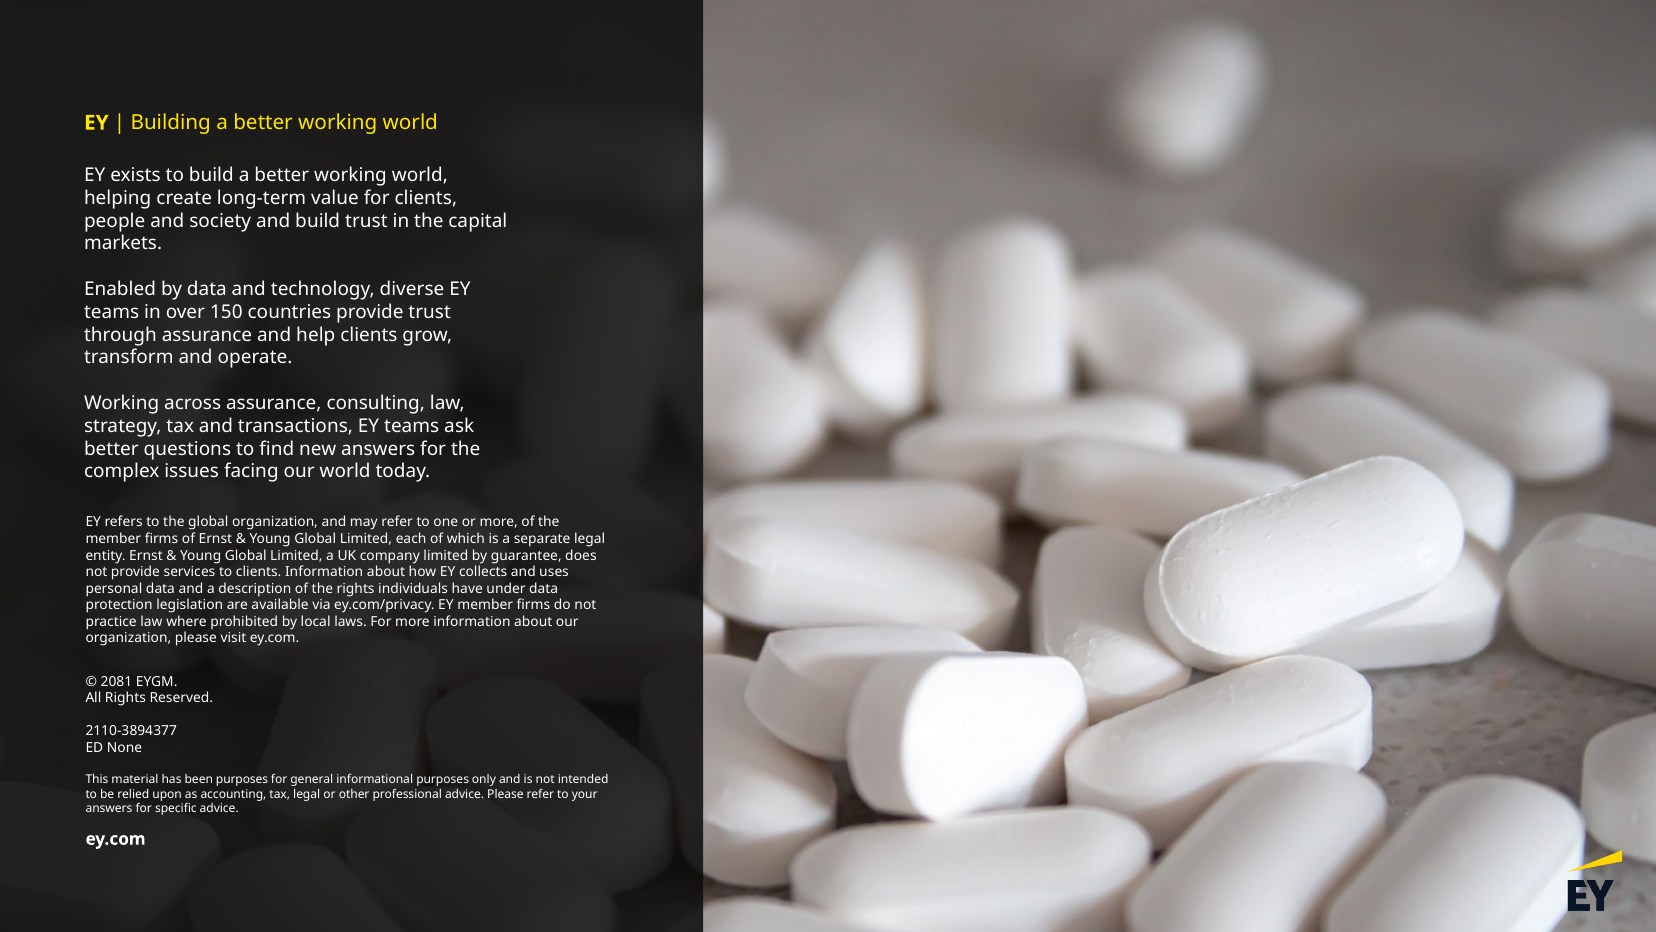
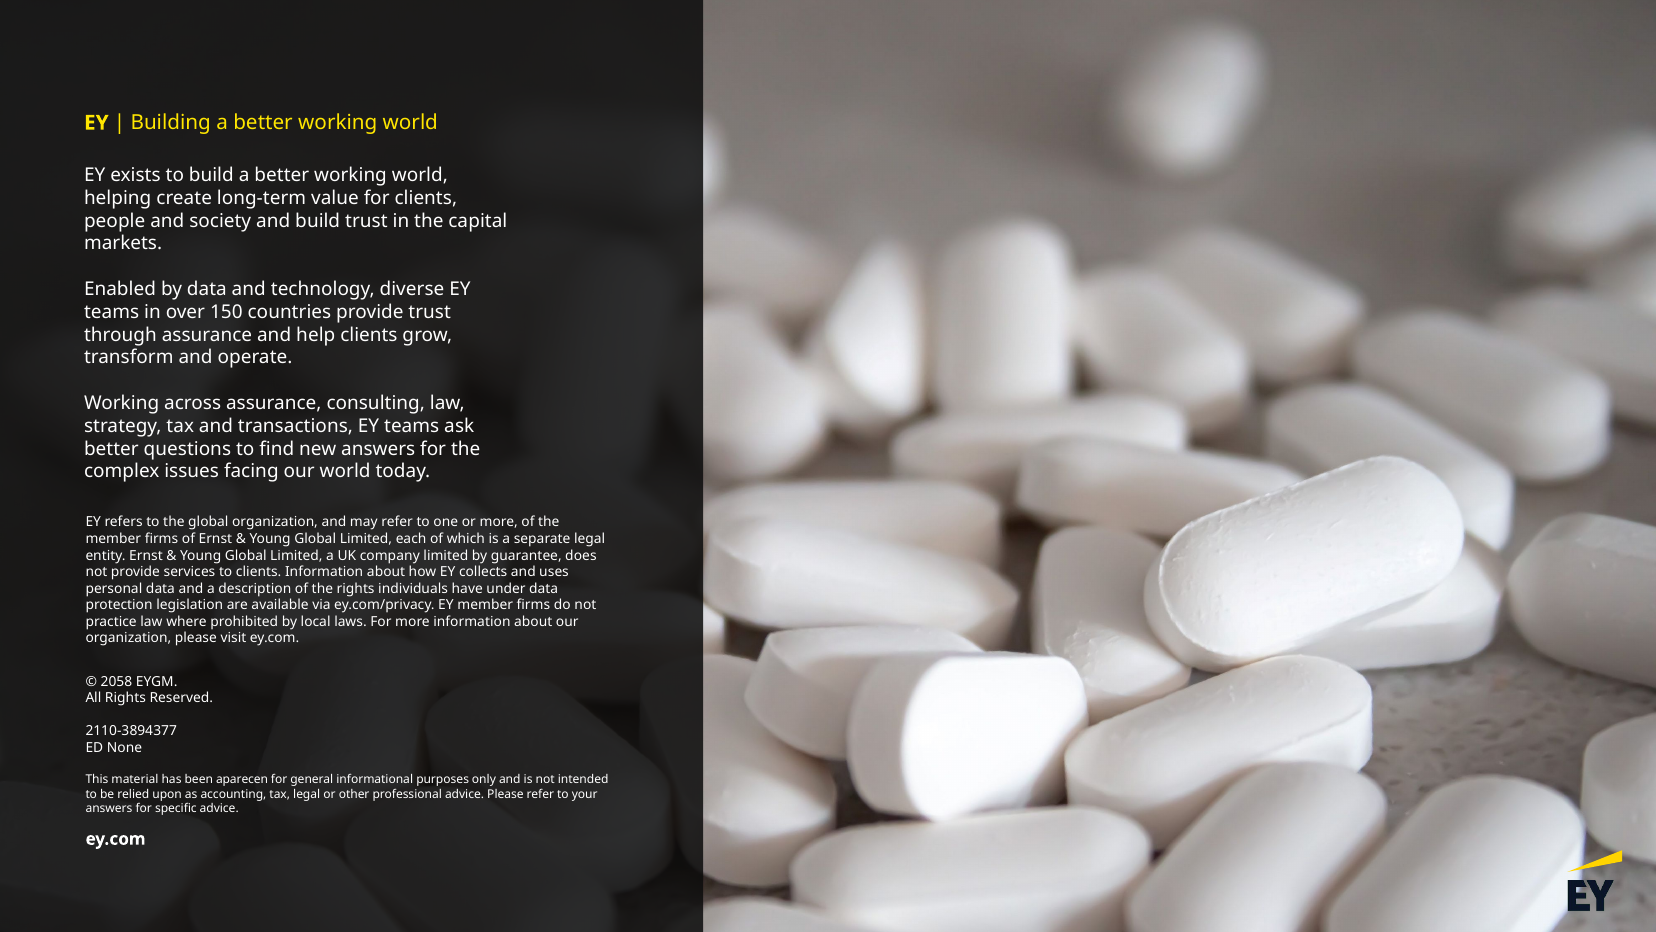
2081: 2081 -> 2058
been purposes: purposes -> aparecen
